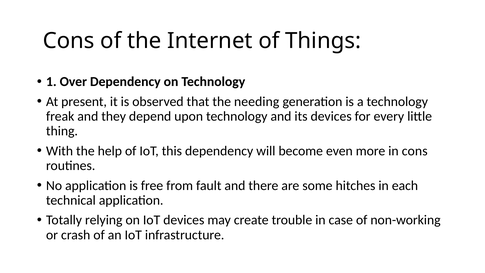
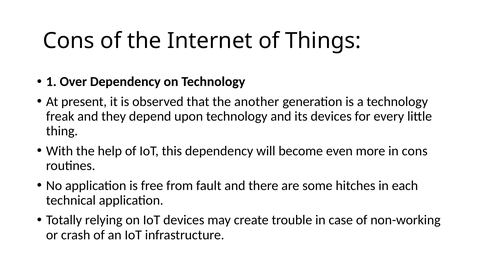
needing: needing -> another
